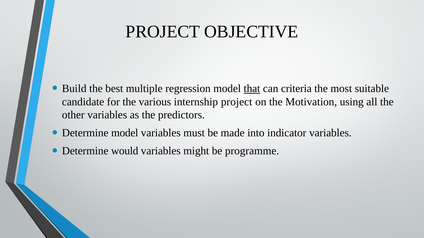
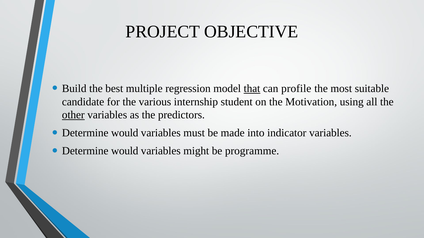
criteria: criteria -> profile
internship project: project -> student
other underline: none -> present
model at (125, 133): model -> would
